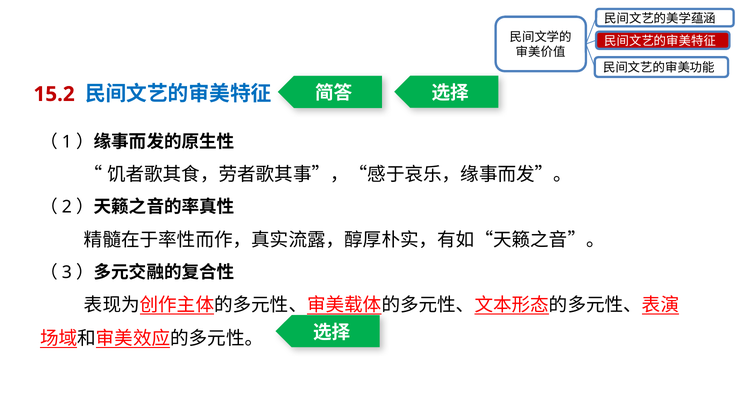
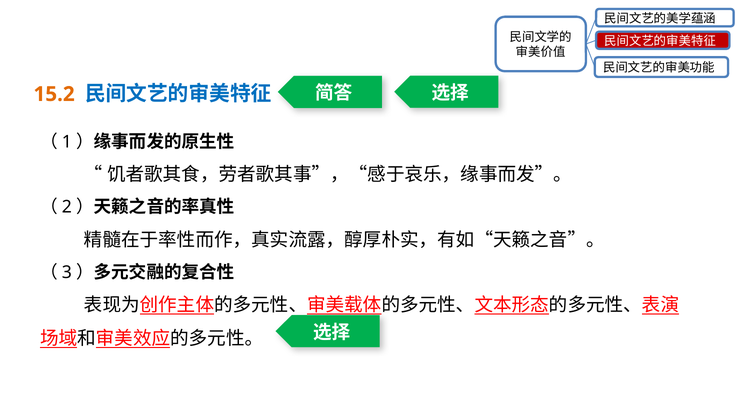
15.2 colour: red -> orange
